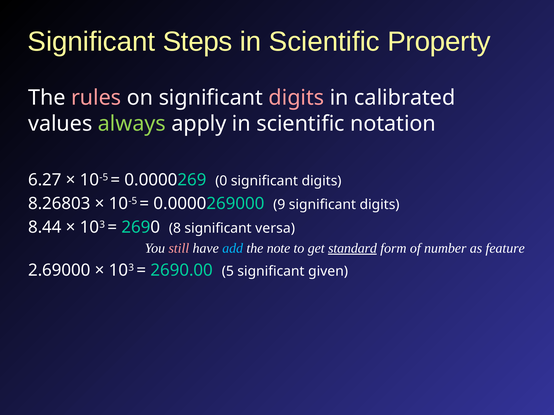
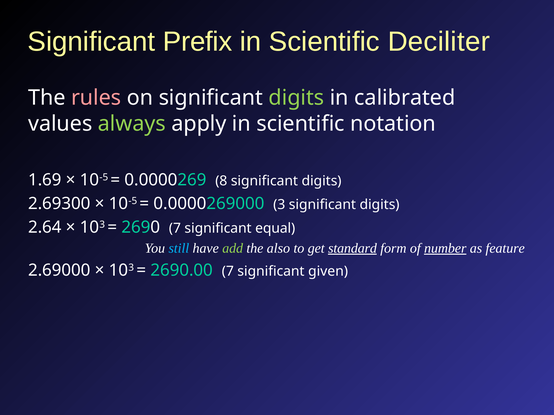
Steps: Steps -> Prefix
Property: Property -> Deciliter
digits at (296, 98) colour: pink -> light green
6.27: 6.27 -> 1.69
0: 0 -> 8
8.26803: 8.26803 -> 2.69300
9: 9 -> 3
8.44: 8.44 -> 2.64
2690 8: 8 -> 7
versa: versa -> equal
still colour: pink -> light blue
add colour: light blue -> light green
note: note -> also
number underline: none -> present
2690.00 5: 5 -> 7
